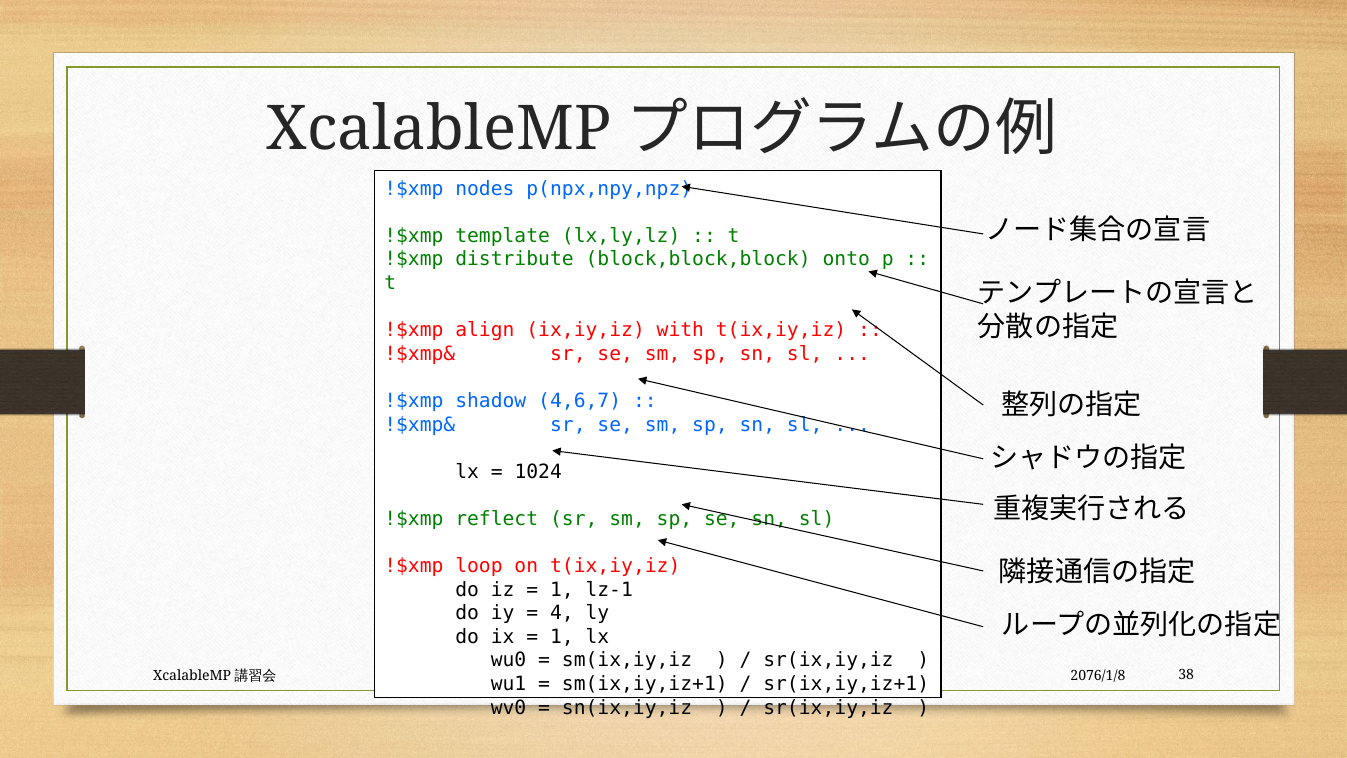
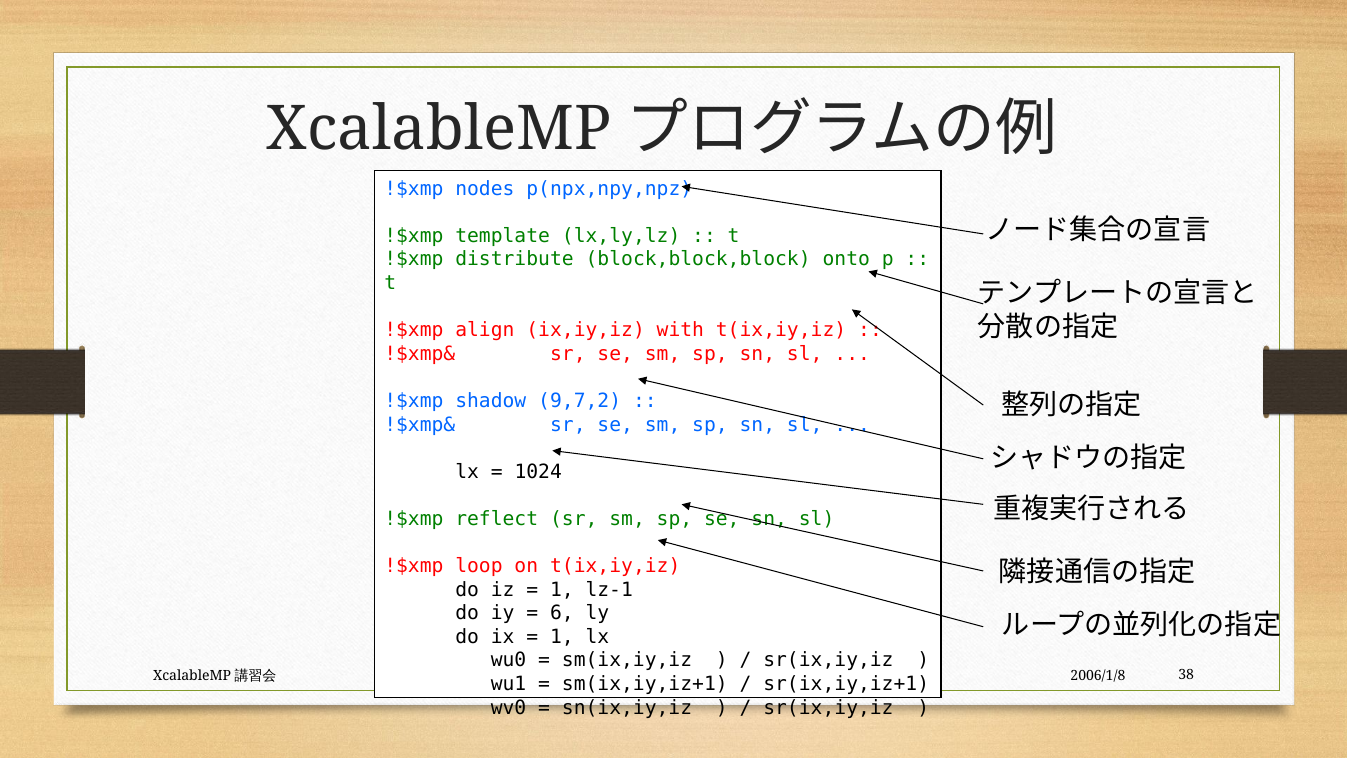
4,6,7: 4,6,7 -> 9,7,2
4: 4 -> 6
2076/1/8: 2076/1/8 -> 2006/1/8
